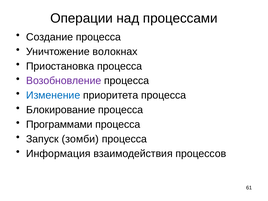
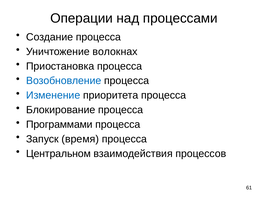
Возобновление colour: purple -> blue
зомби: зомби -> время
Информация: Информация -> Центральном
